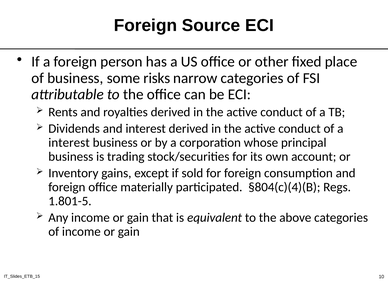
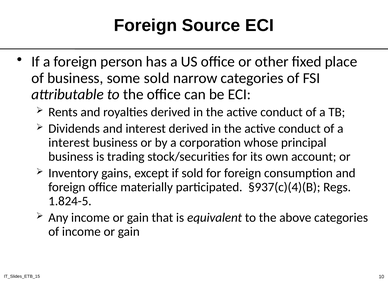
some risks: risks -> sold
§804(c)(4)(B: §804(c)(4)(B -> §937(c)(4)(B
1.801-5: 1.801-5 -> 1.824-5
